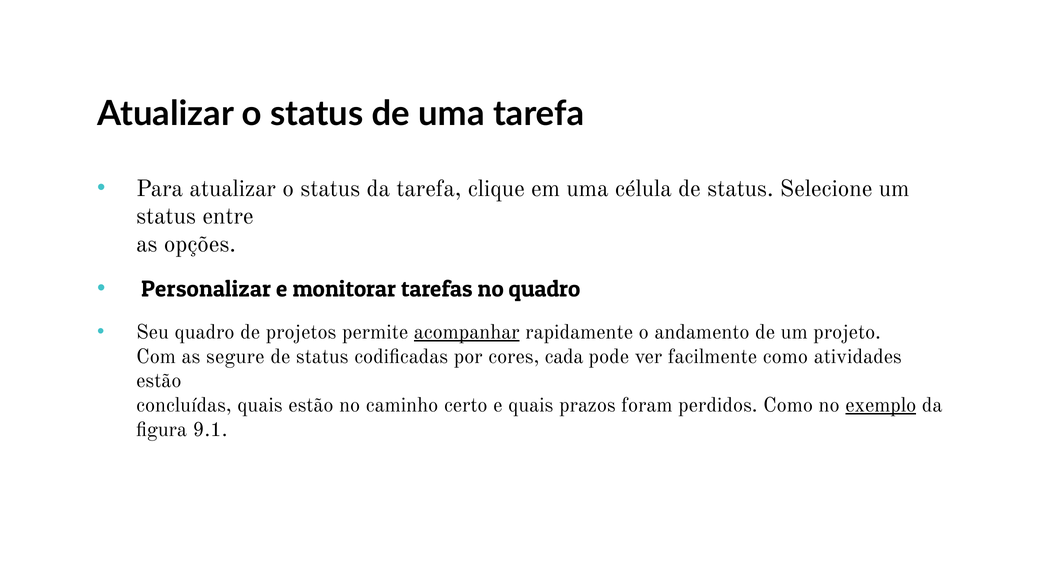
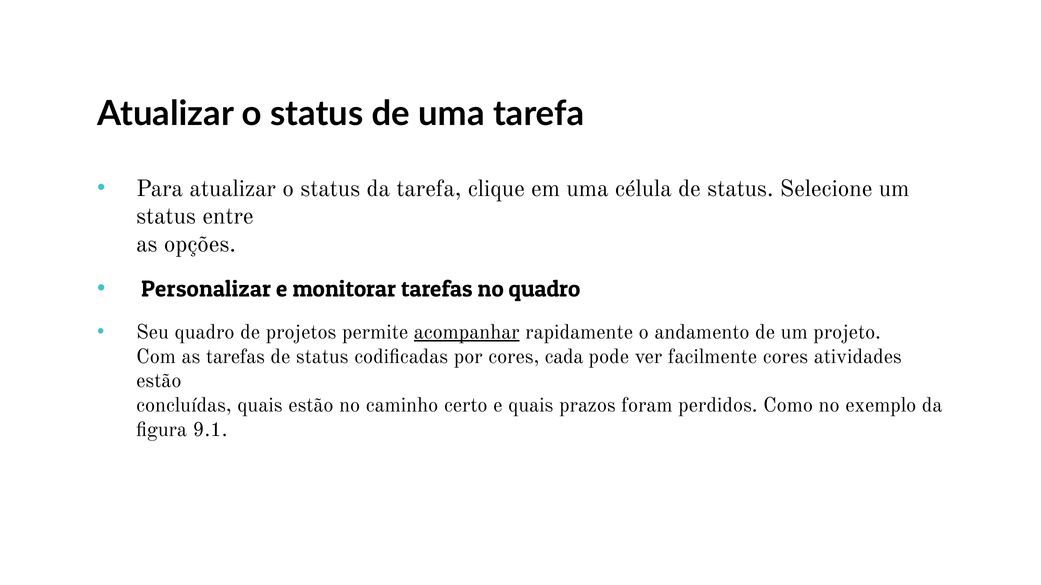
as segure: segure -> tarefas
facilmente como: como -> cores
exemplo underline: present -> none
